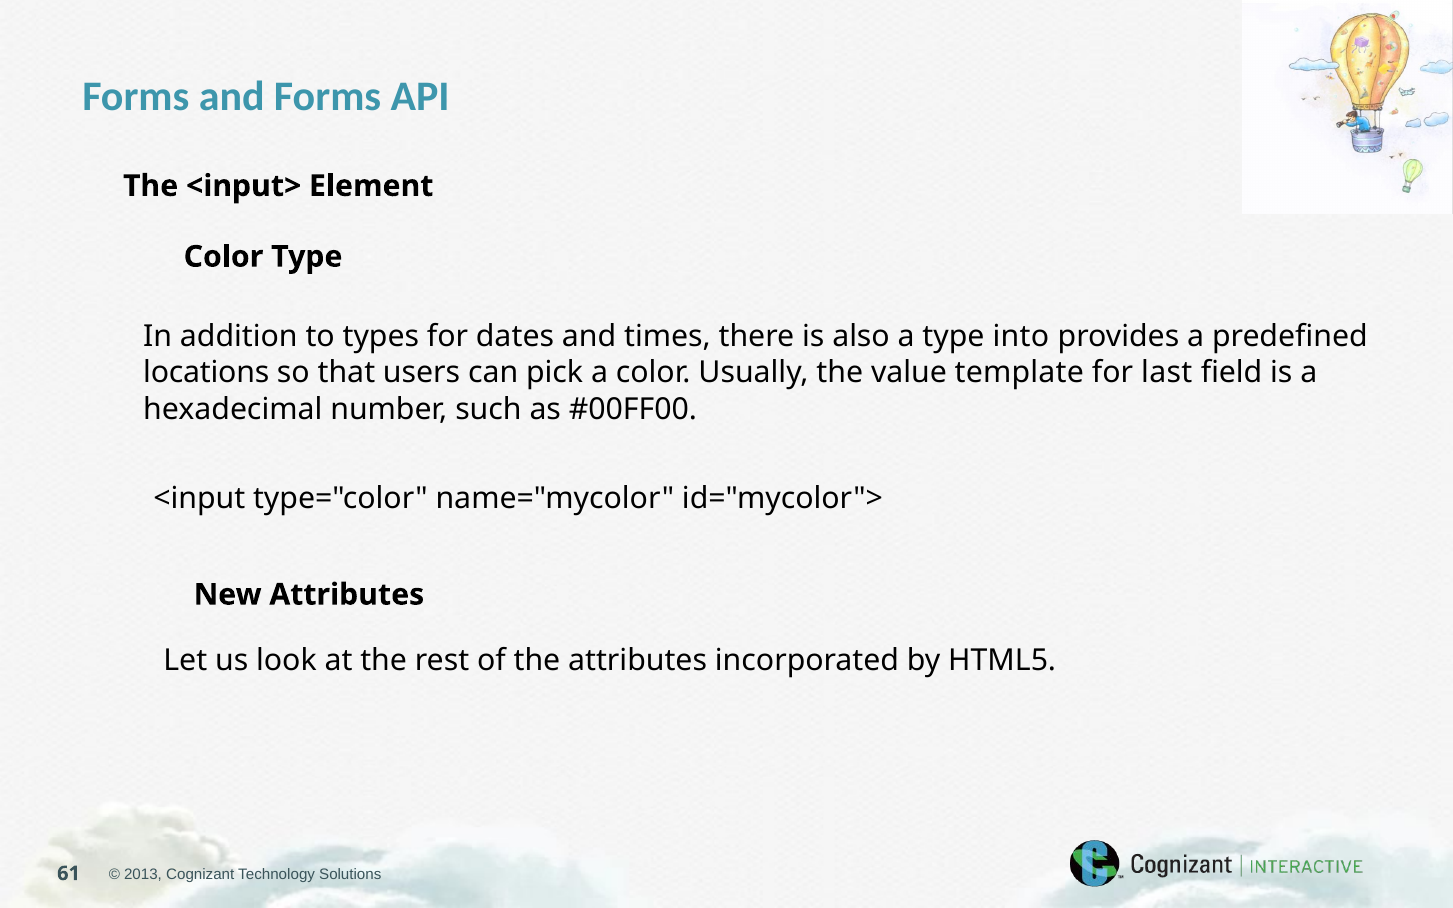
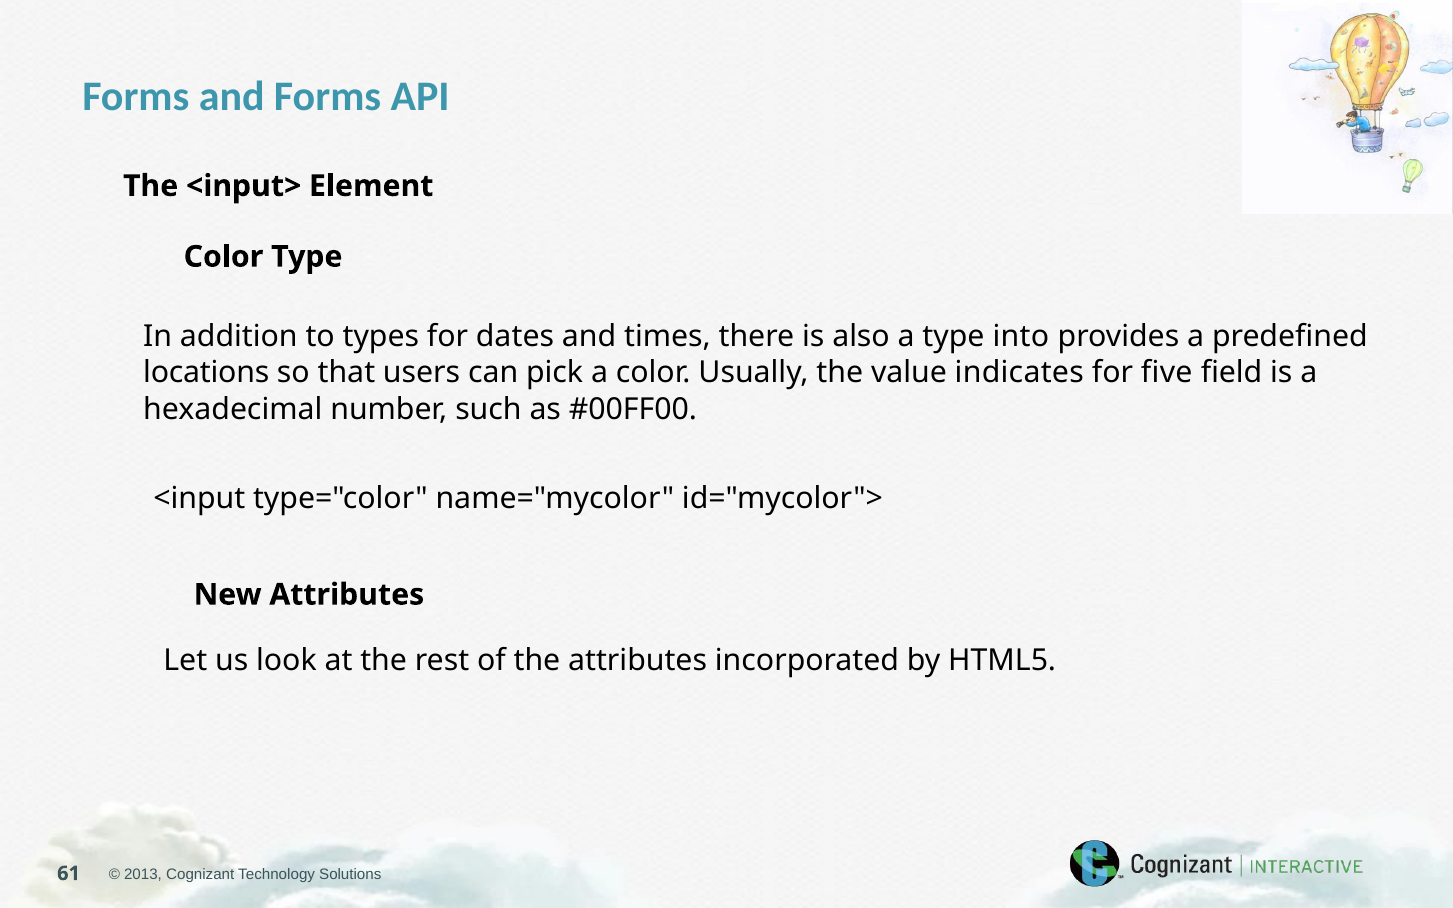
template: template -> indicates
last: last -> five
